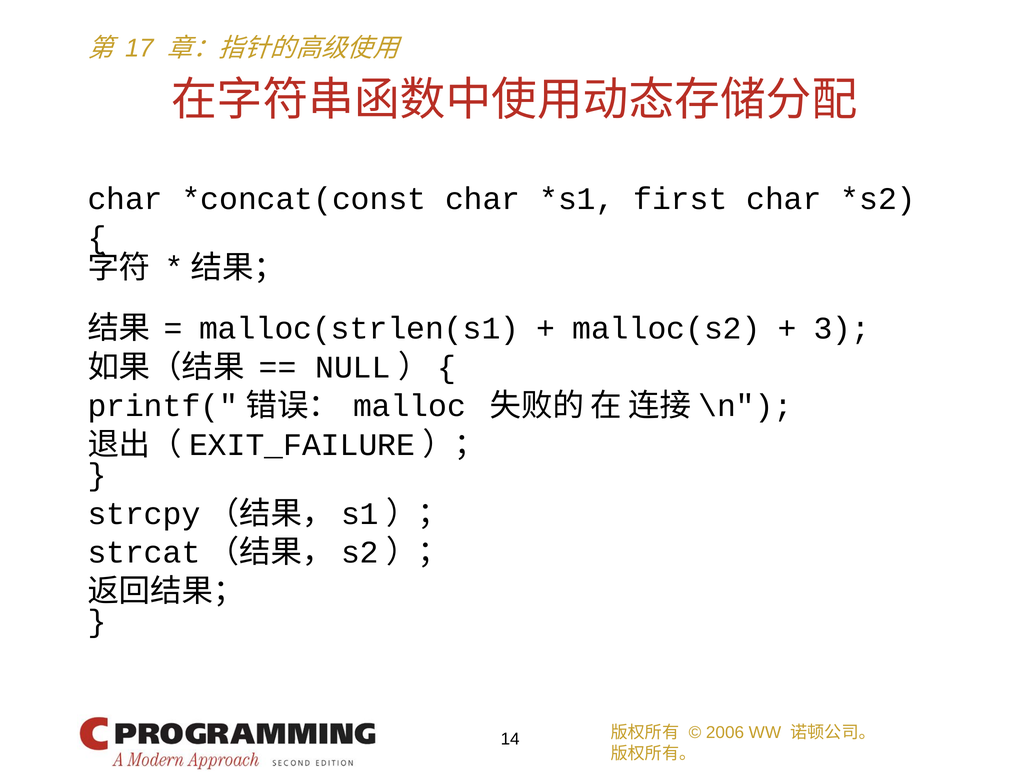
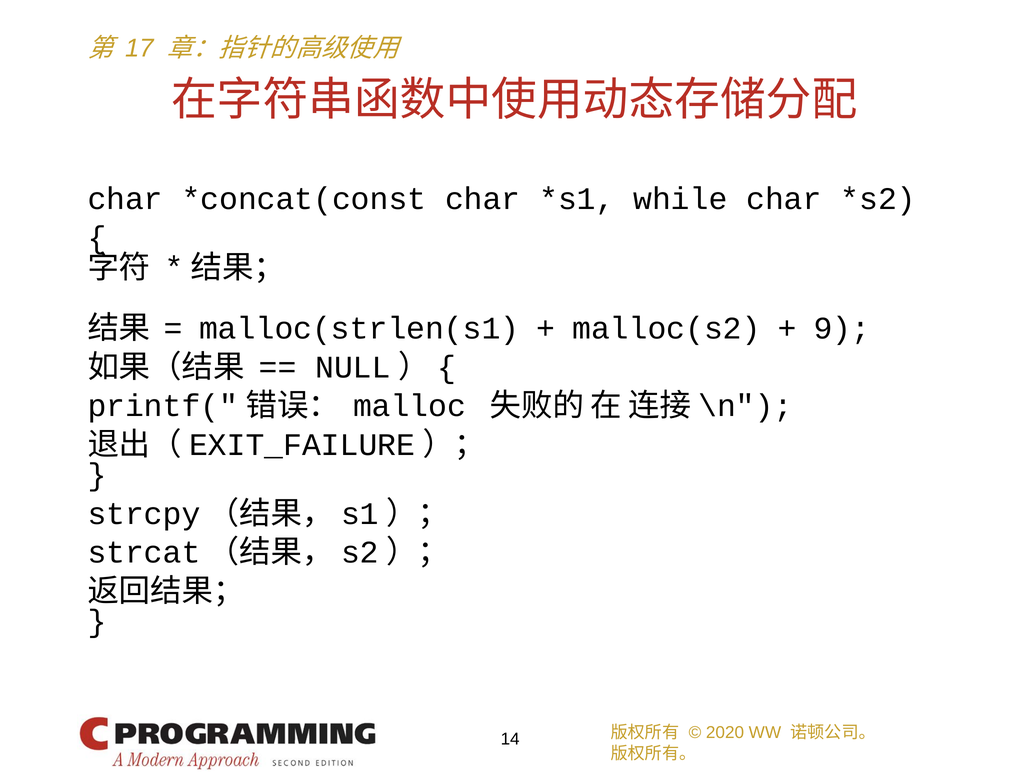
first: first -> while
3: 3 -> 9
2006: 2006 -> 2020
